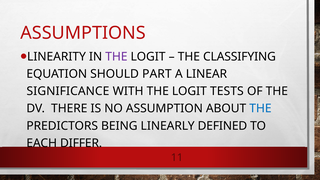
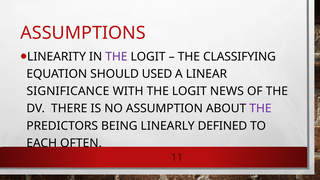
PART: PART -> USED
TESTS: TESTS -> NEWS
THE at (260, 109) colour: blue -> purple
DIFFER: DIFFER -> OFTEN
